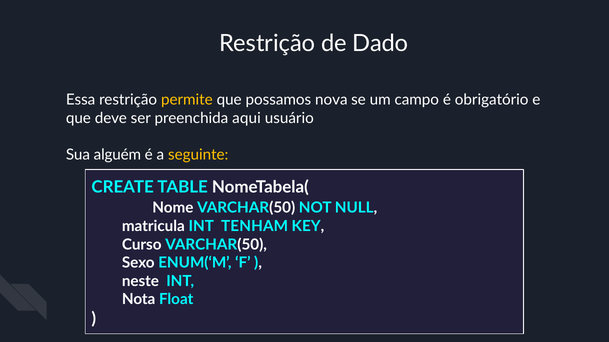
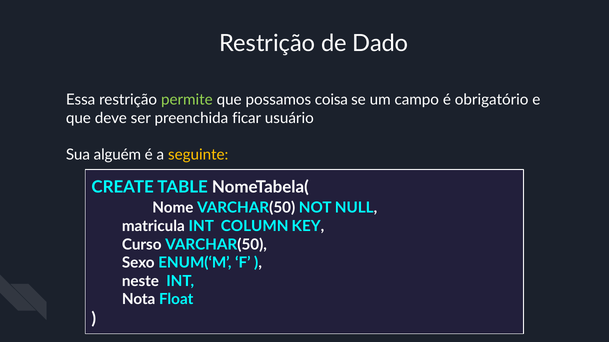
permite colour: yellow -> light green
nova: nova -> coisa
aqui: aqui -> ficar
TENHAM: TENHAM -> COLUMN
